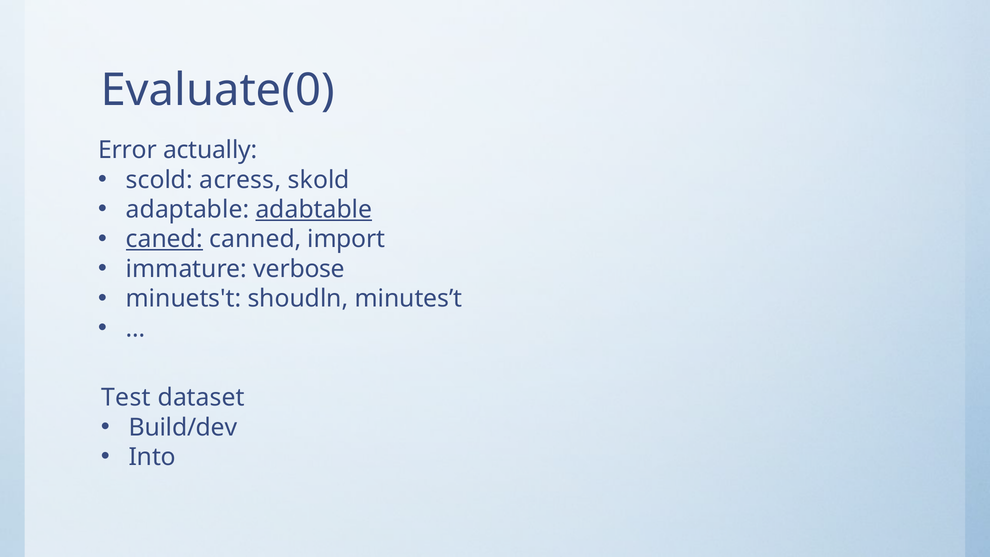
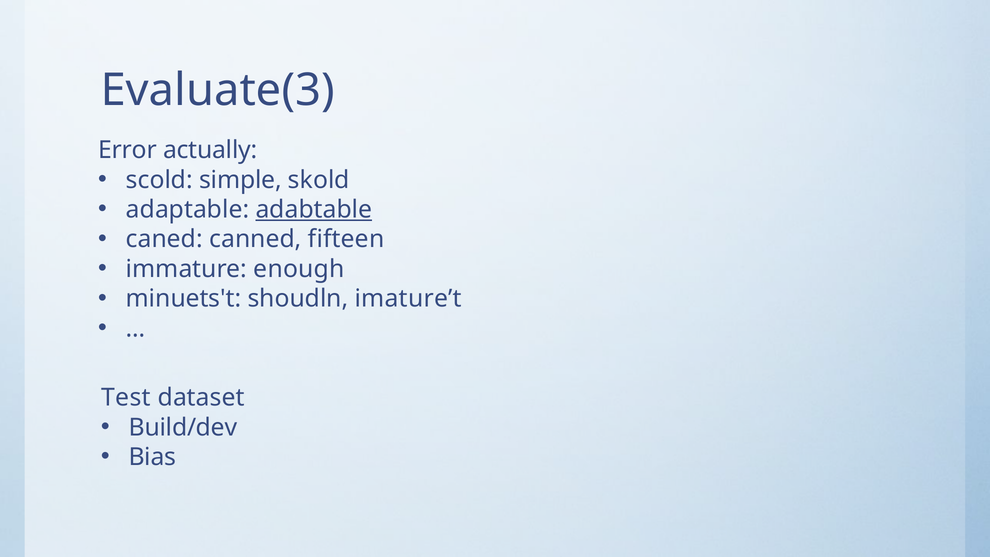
Evaluate(0: Evaluate(0 -> Evaluate(3
acress: acress -> simple
caned underline: present -> none
import: import -> fifteen
verbose: verbose -> enough
minutes’t: minutes’t -> imature’t
Into: Into -> Bias
